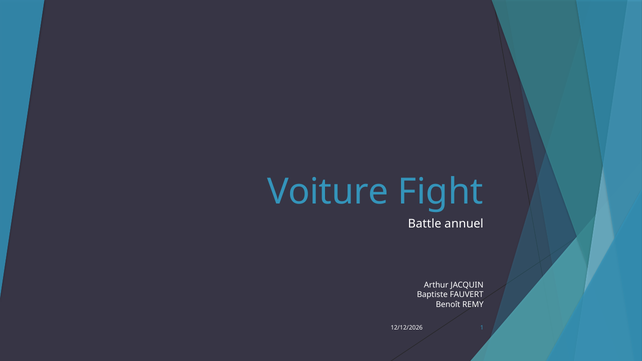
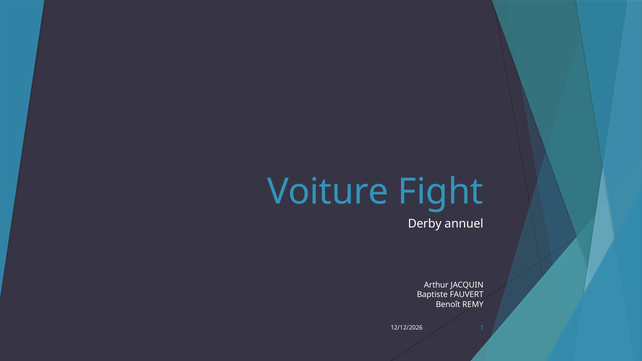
Battle: Battle -> Derby
